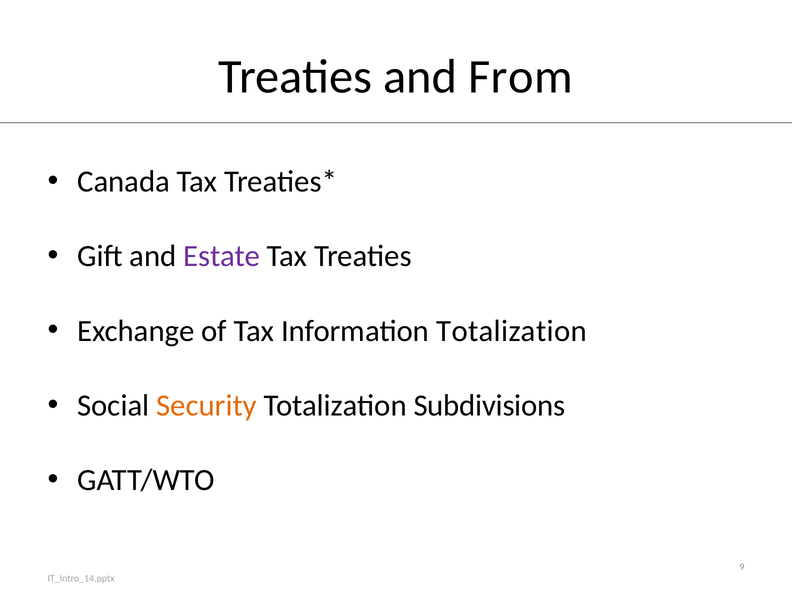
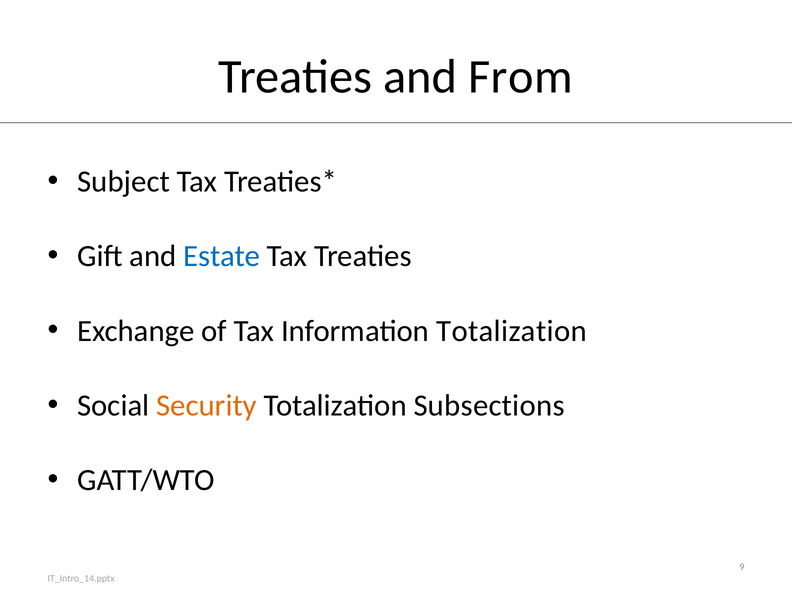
Canada: Canada -> Subject
Estate colour: purple -> blue
Subdivisions: Subdivisions -> Subsections
